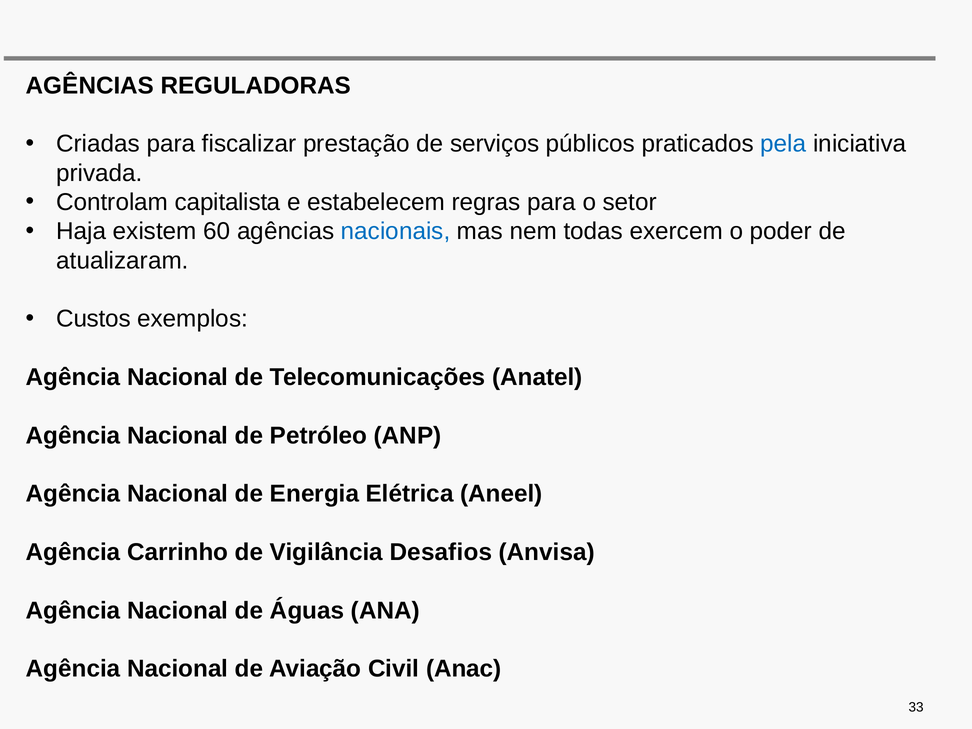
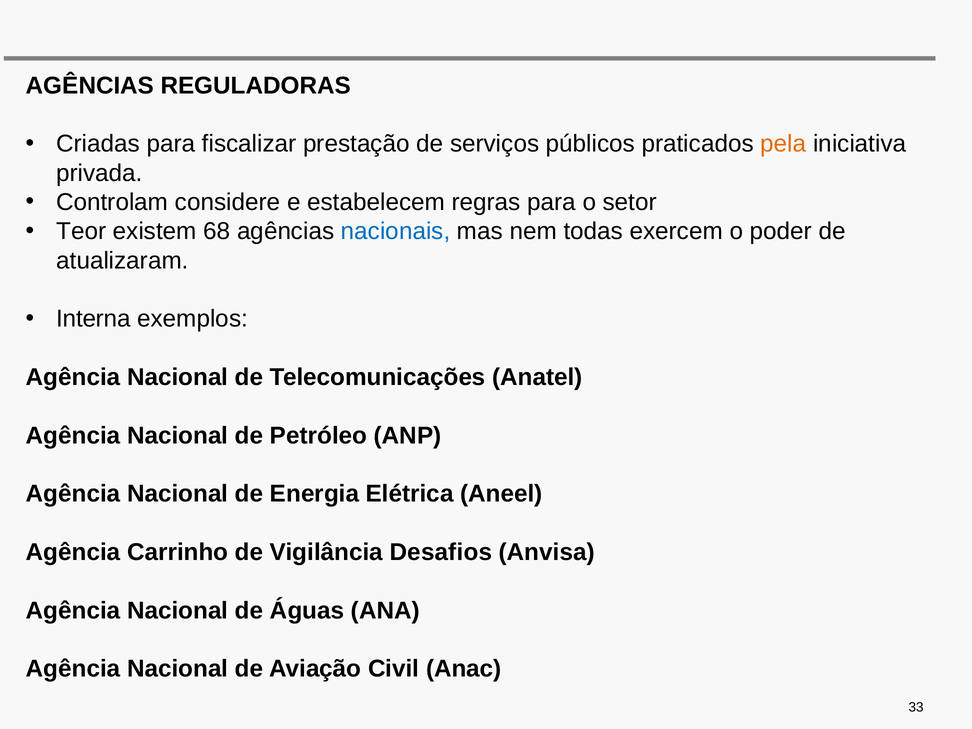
pela colour: blue -> orange
capitalista: capitalista -> considere
Haja: Haja -> Teor
60: 60 -> 68
Custos: Custos -> Interna
